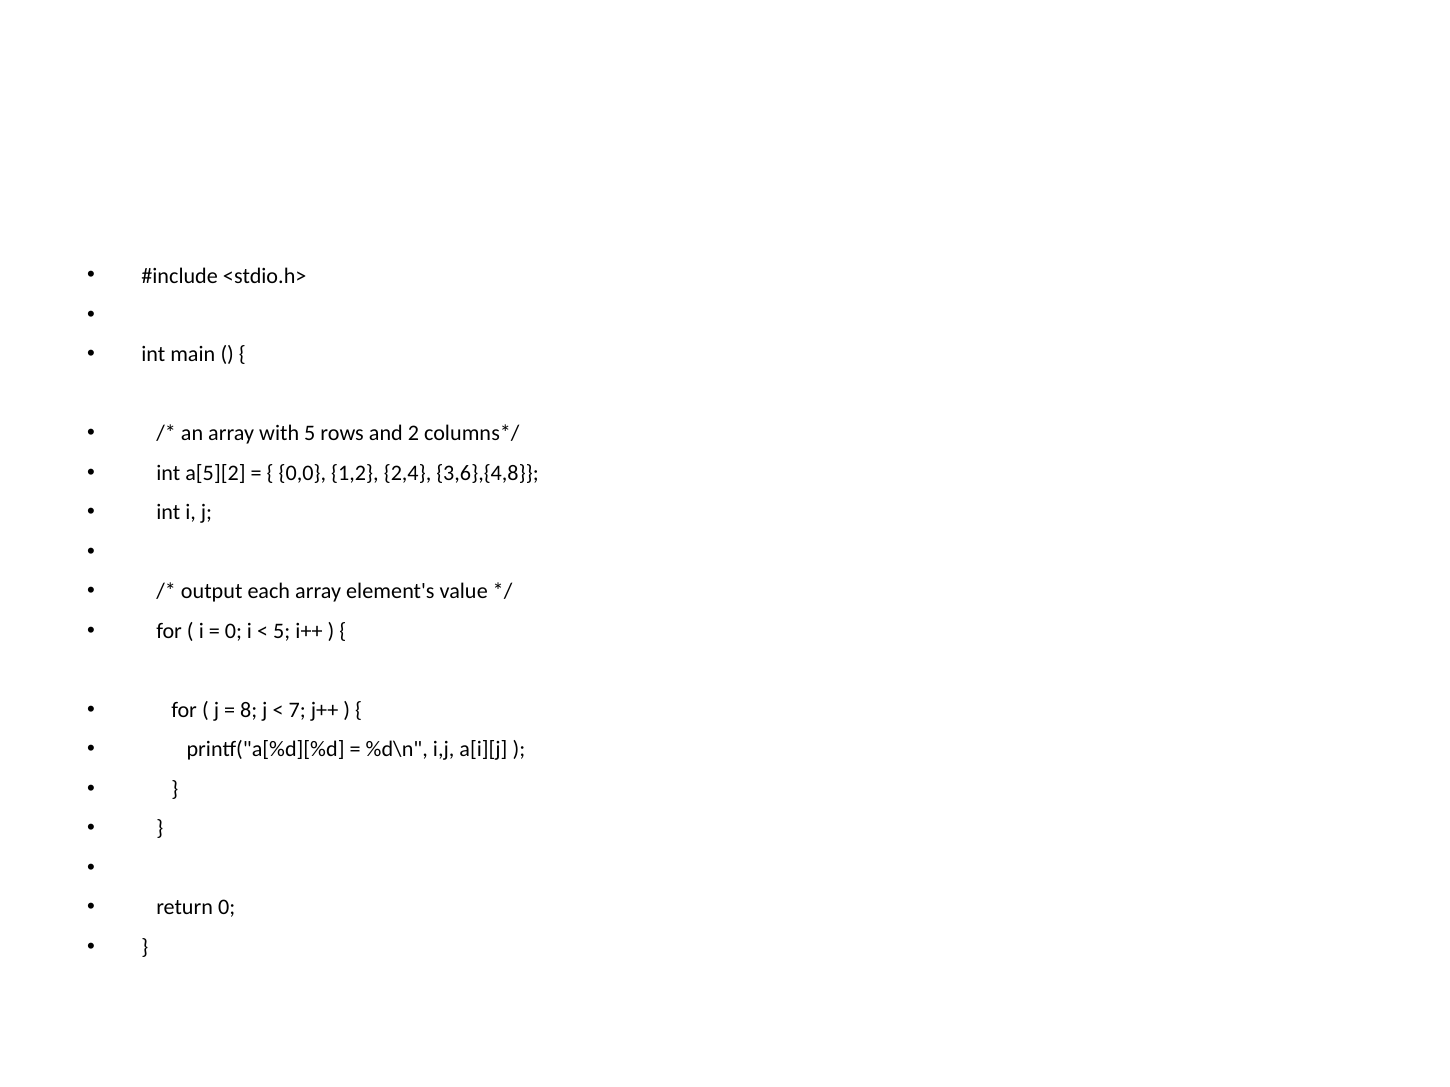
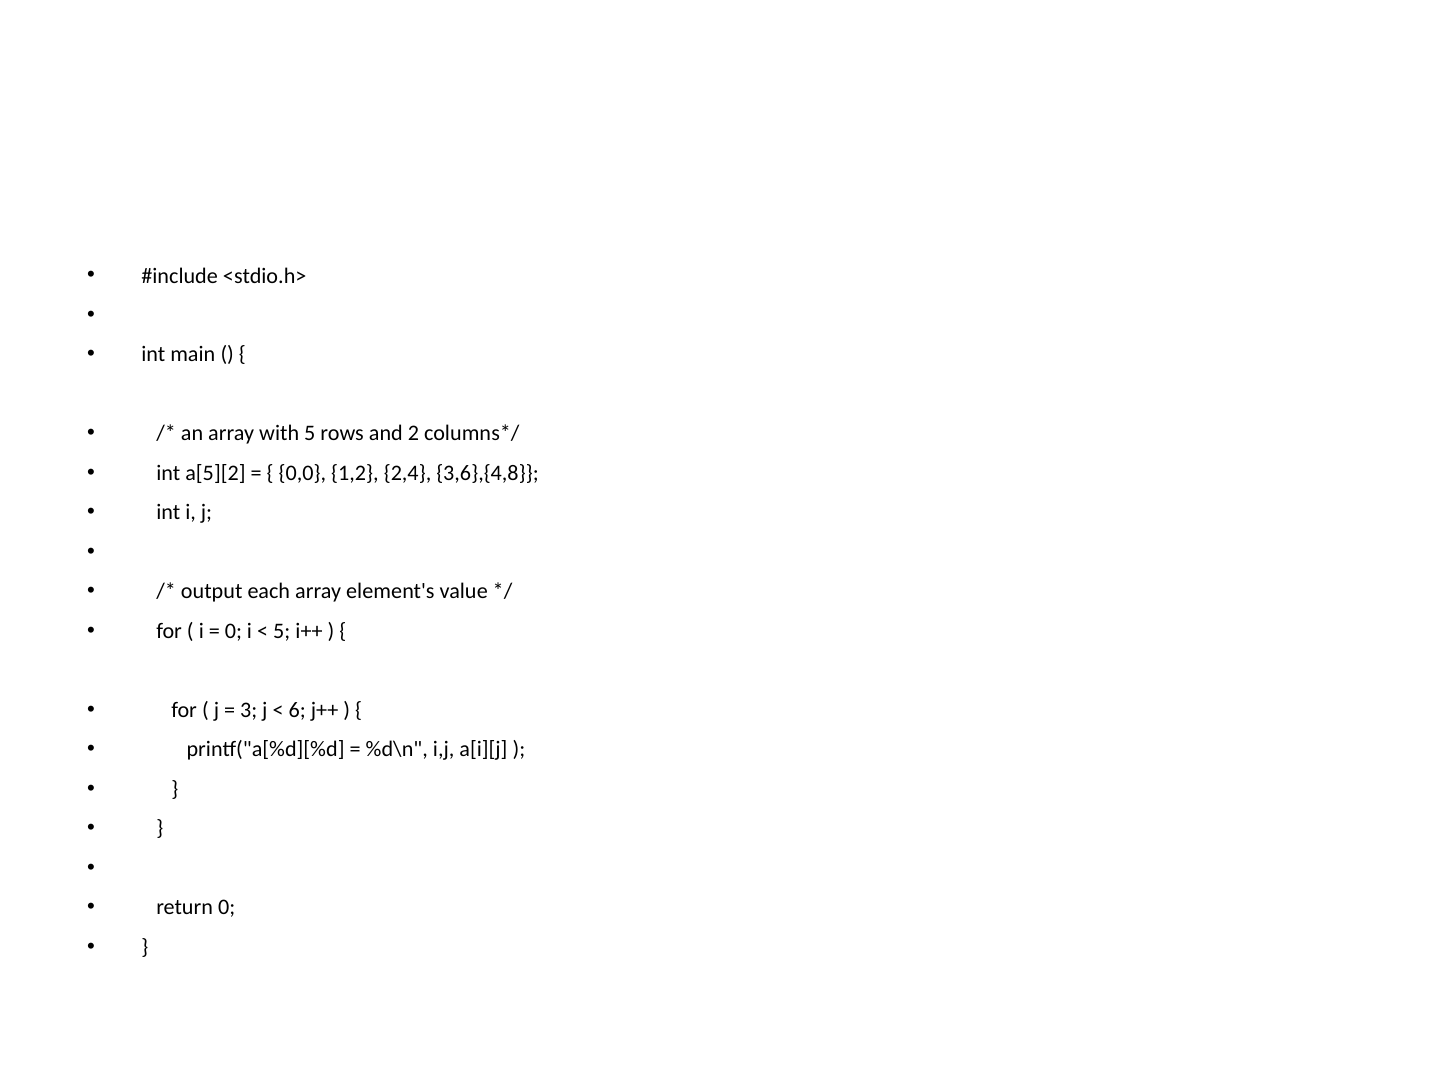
8: 8 -> 3
7: 7 -> 6
